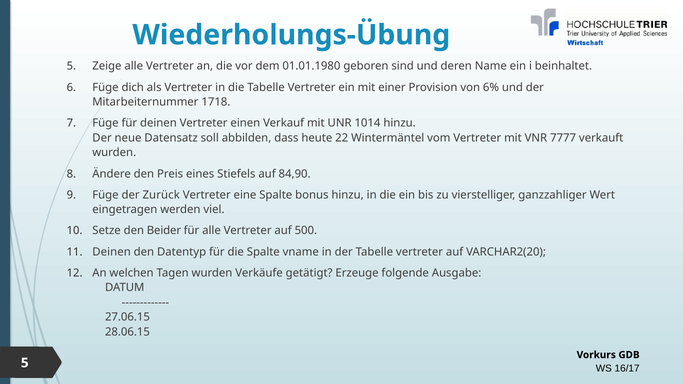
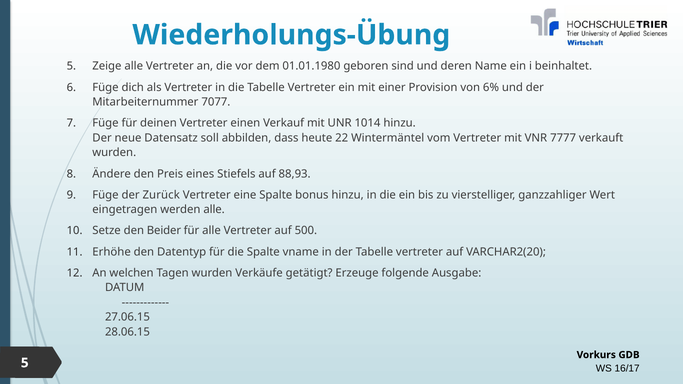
1718: 1718 -> 7077
84,90: 84,90 -> 88,93
werden viel: viel -> alle
Deinen at (112, 252): Deinen -> Erhöhe
